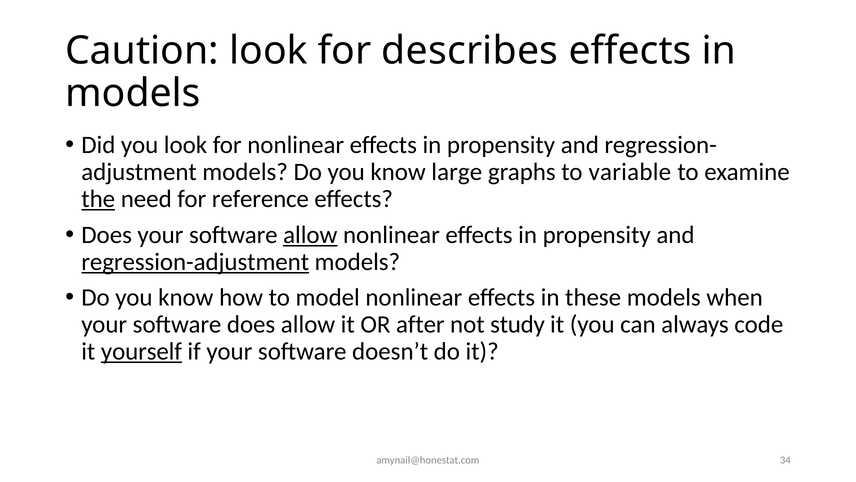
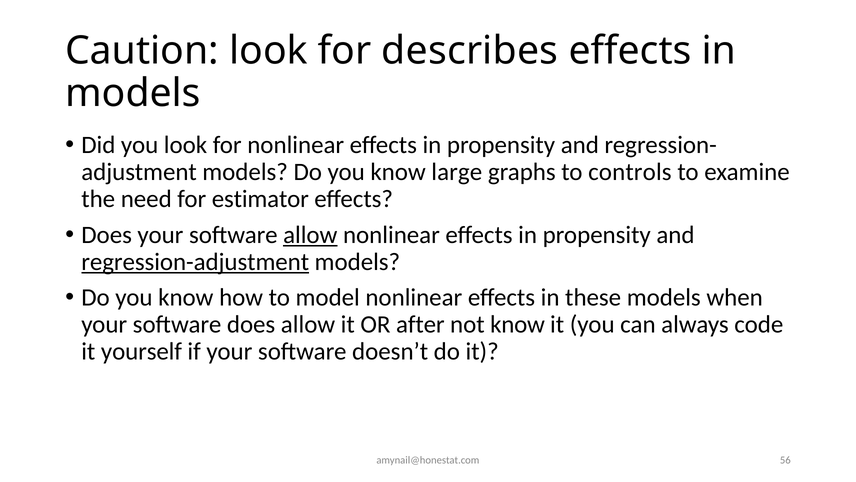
variable: variable -> controls
the underline: present -> none
reference: reference -> estimator
not study: study -> know
yourself underline: present -> none
34: 34 -> 56
